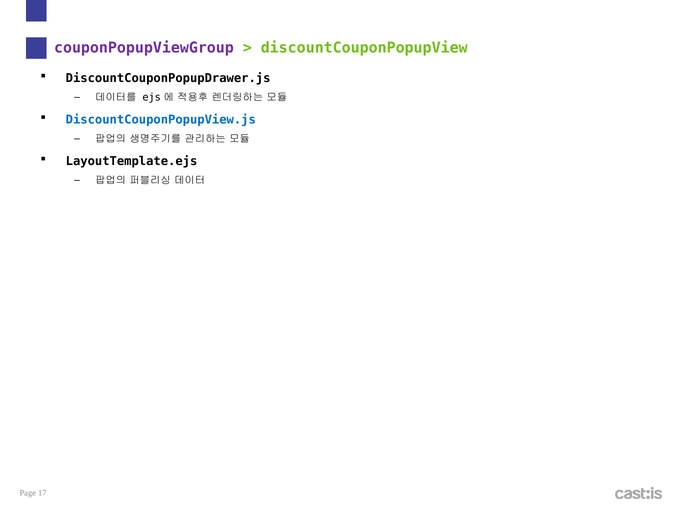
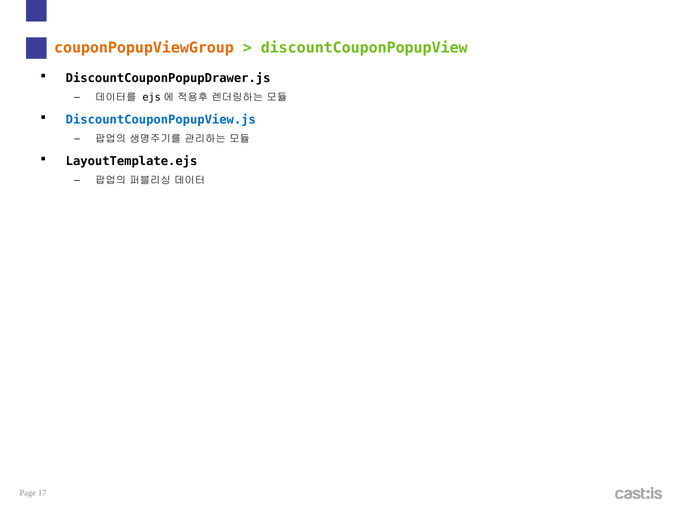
couponPopupViewGroup colour: purple -> orange
